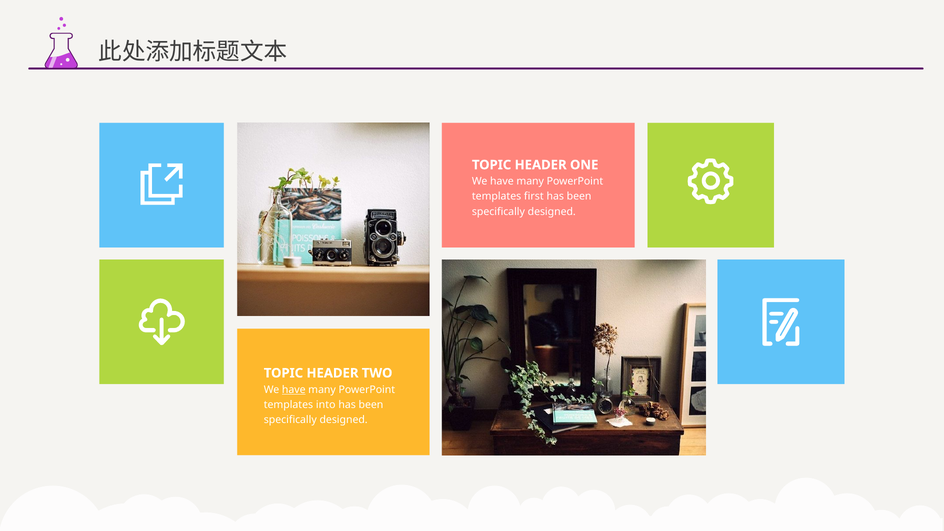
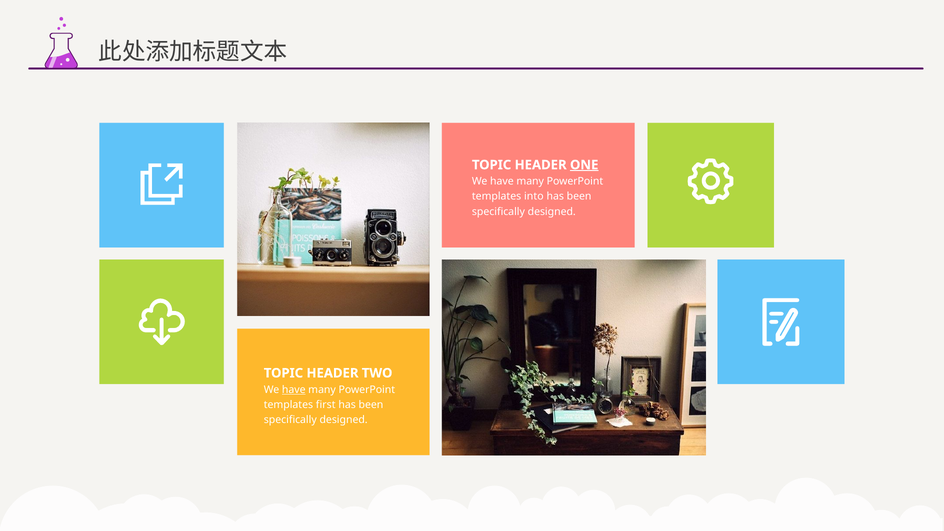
ONE underline: none -> present
first: first -> into
into: into -> first
